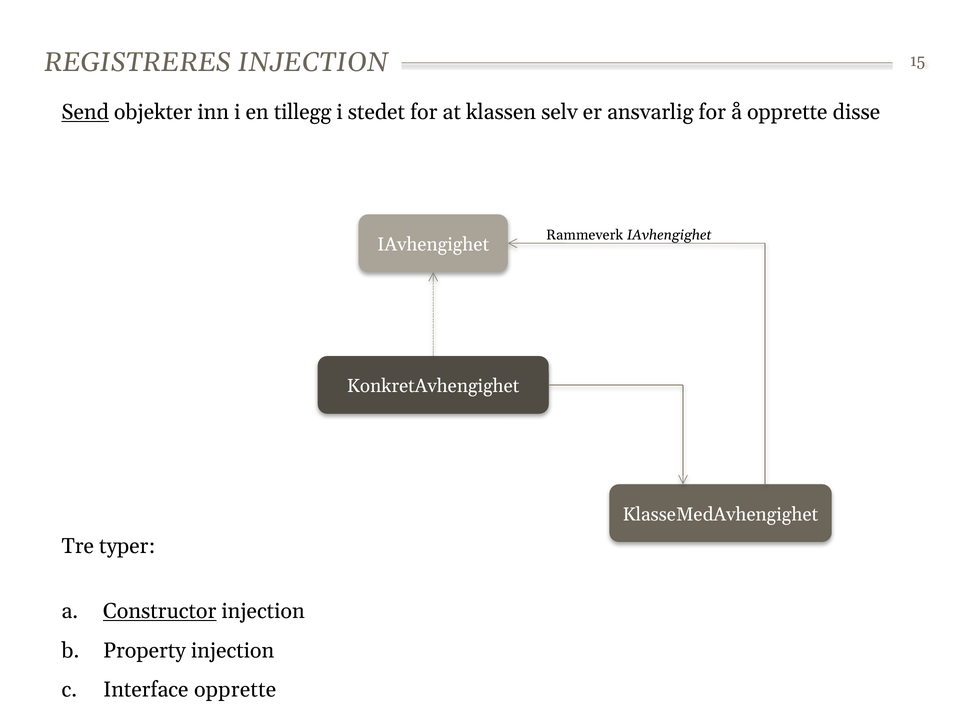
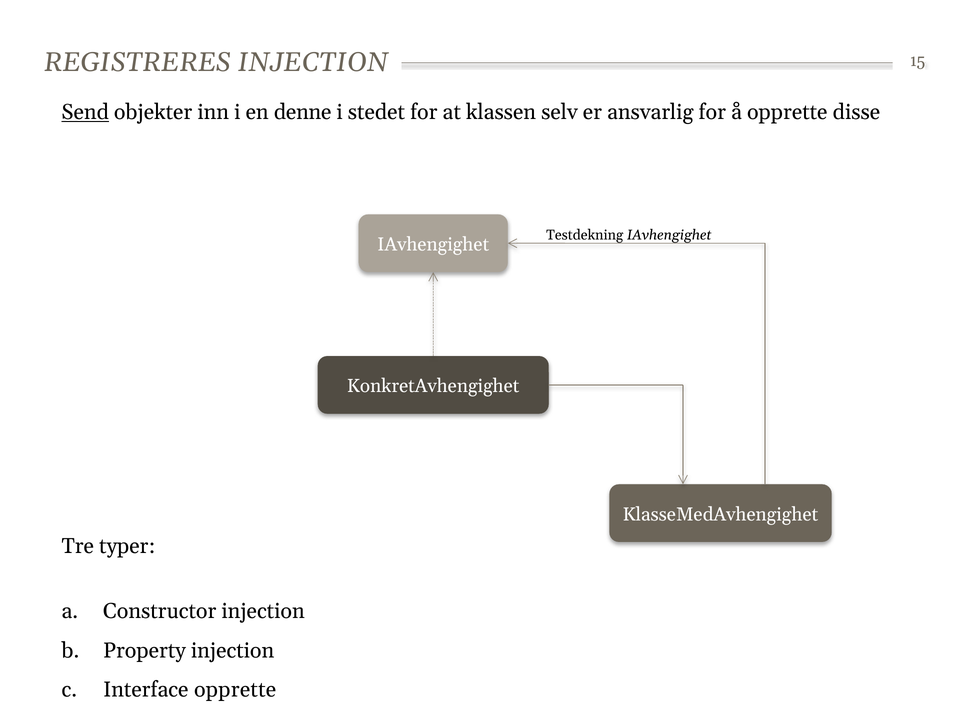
tillegg: tillegg -> denne
Rammeverk: Rammeverk -> Testdekning
Constructor underline: present -> none
